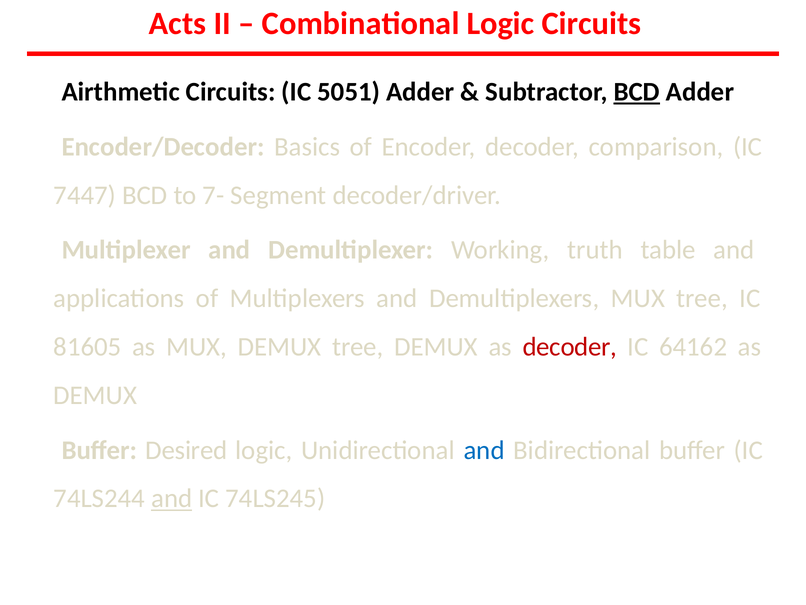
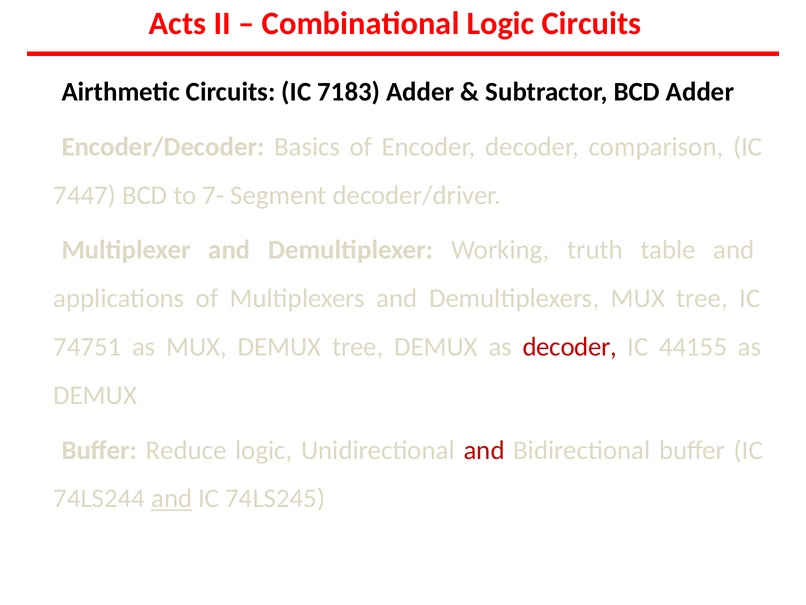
5051: 5051 -> 7183
BCD at (637, 92) underline: present -> none
81605: 81605 -> 74751
64162: 64162 -> 44155
Desired: Desired -> Reduce
and at (484, 450) colour: blue -> red
